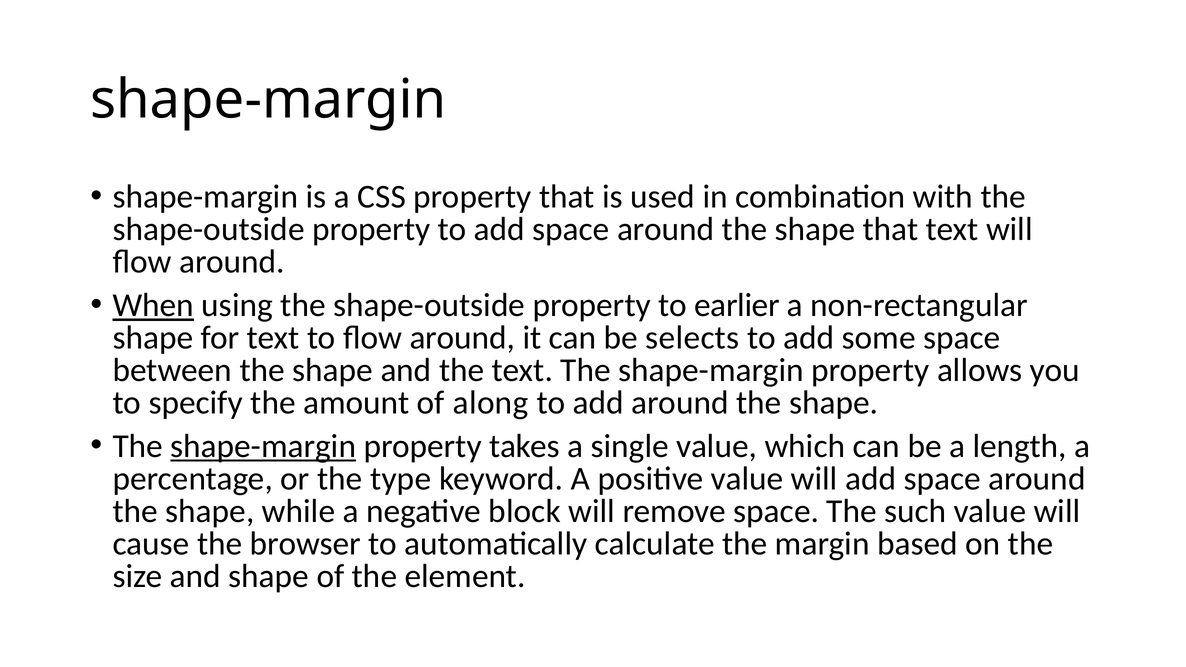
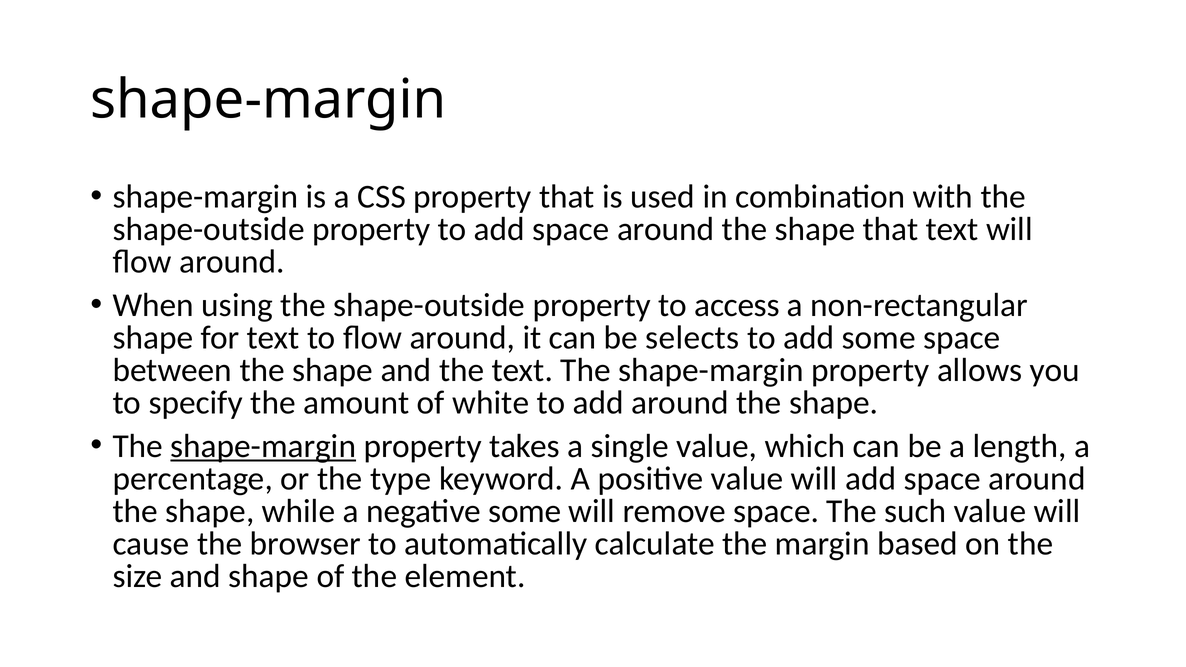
When underline: present -> none
earlier: earlier -> access
along: along -> white
negative block: block -> some
